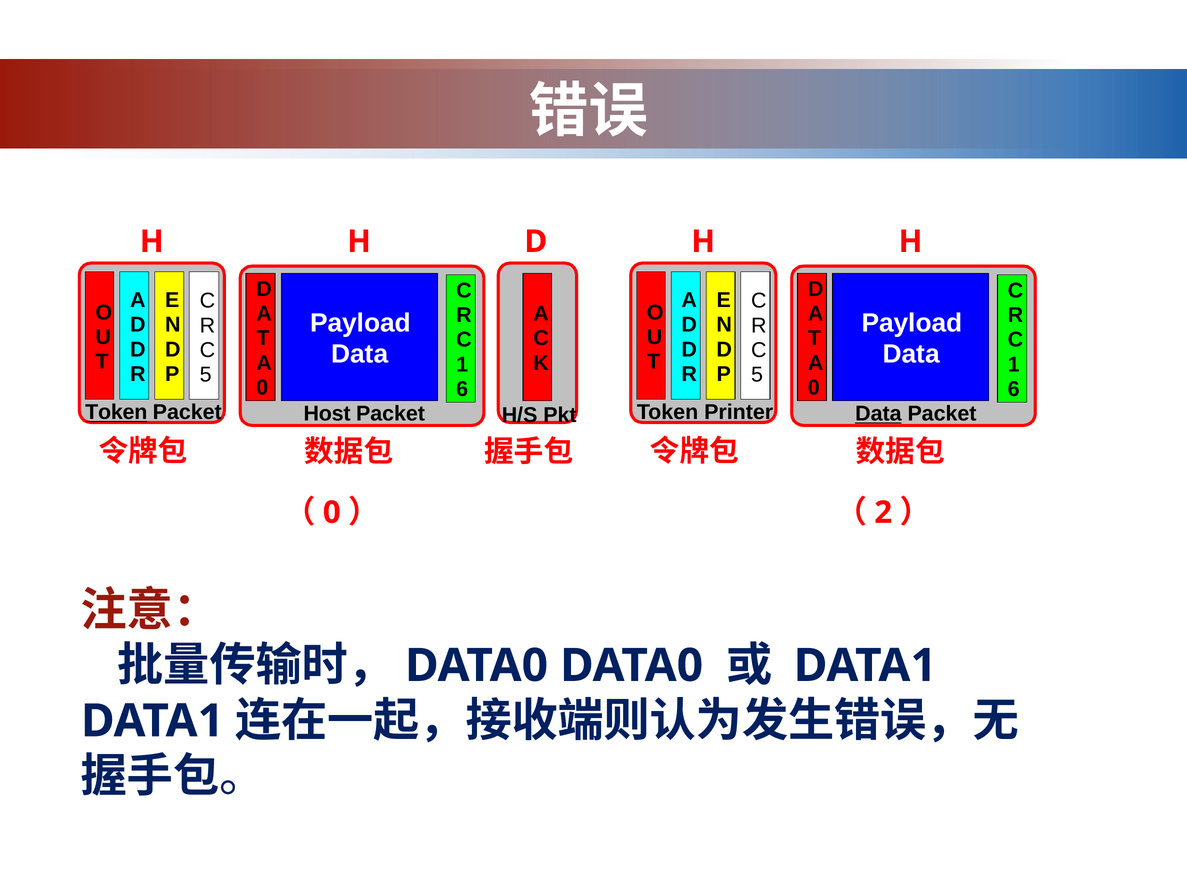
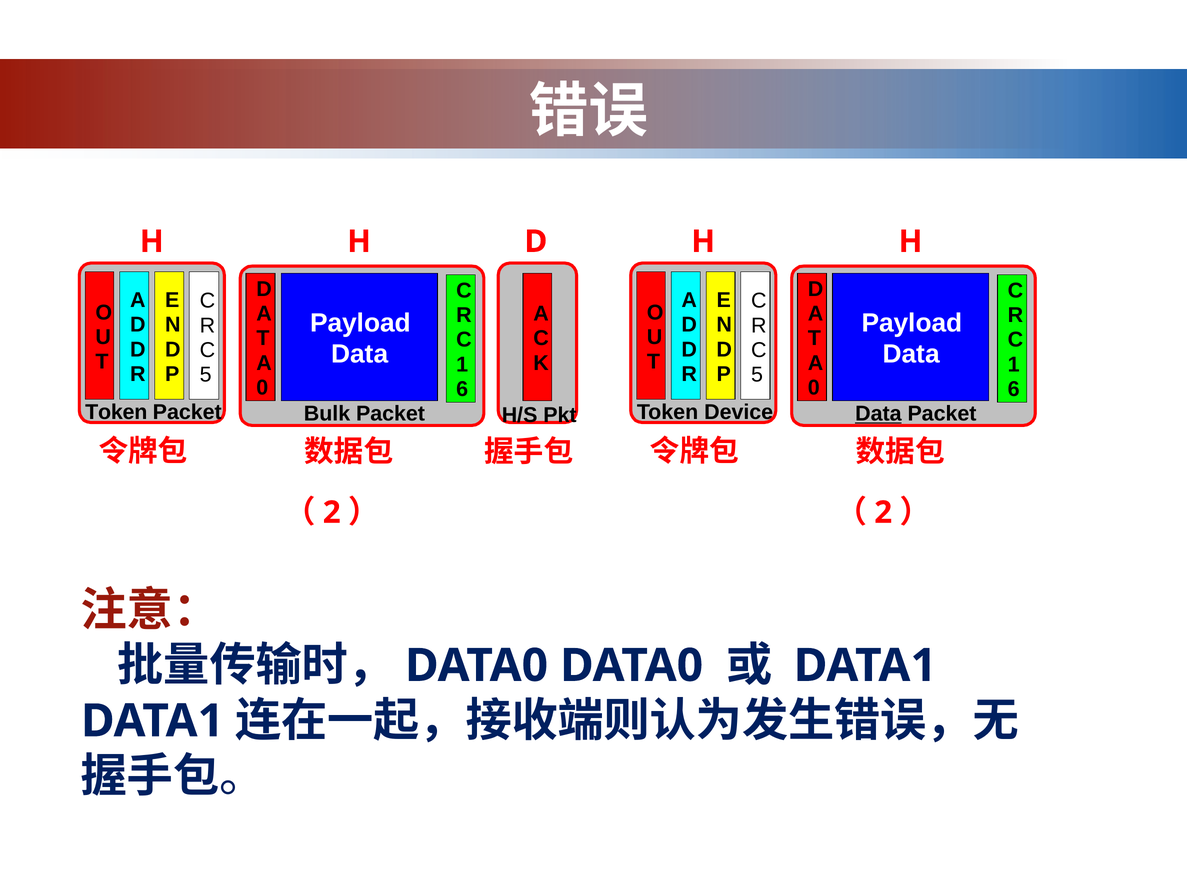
Token at (116, 412) underline: present -> none
Printer: Printer -> Device
Host: Host -> Bulk
0 at (332, 513): 0 -> 2
